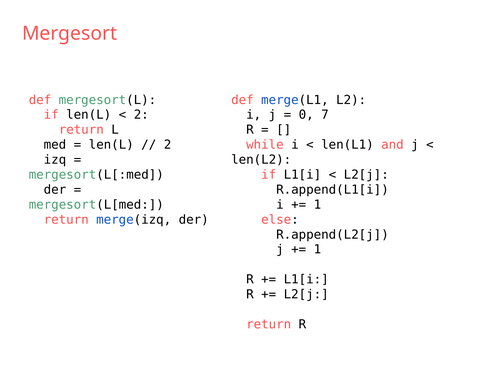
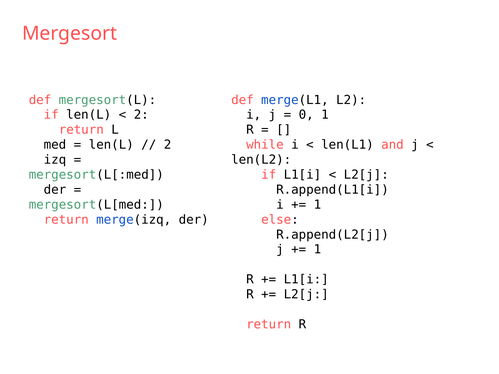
0 7: 7 -> 1
